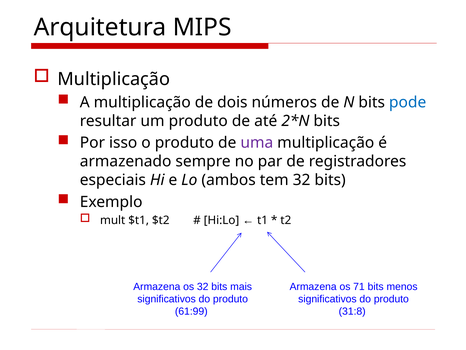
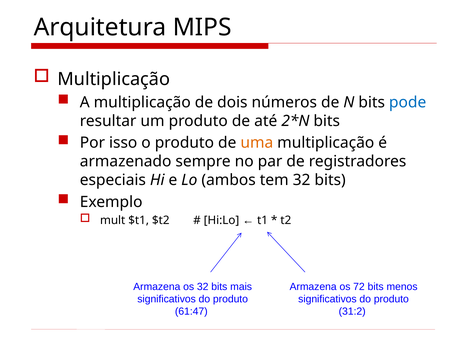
uma colour: purple -> orange
71: 71 -> 72
61:99: 61:99 -> 61:47
31:8: 31:8 -> 31:2
